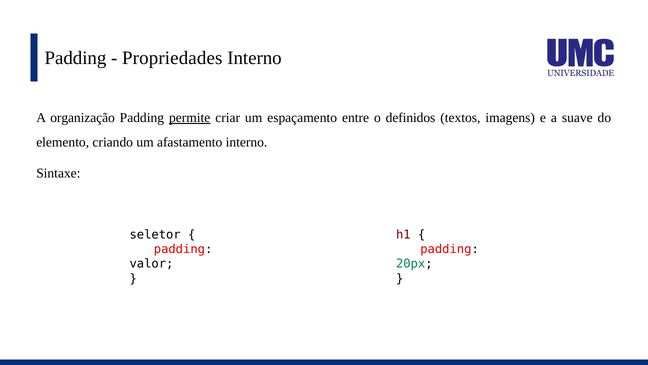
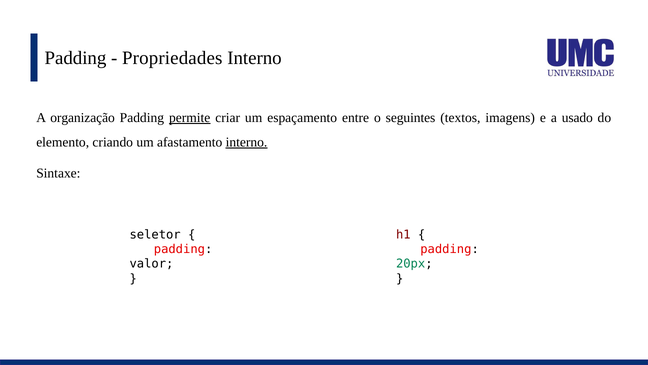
definidos: definidos -> seguintes
suave: suave -> usado
interno at (247, 142) underline: none -> present
